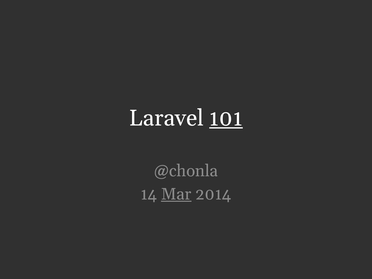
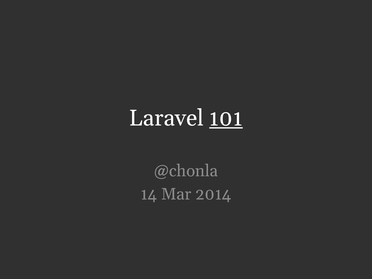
Mar underline: present -> none
